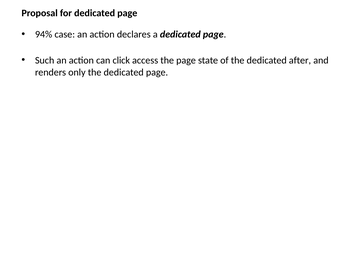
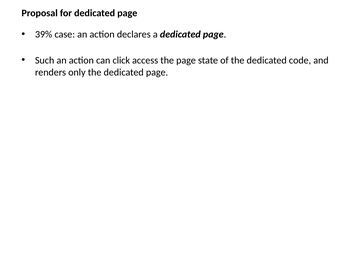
94%: 94% -> 39%
after: after -> code
